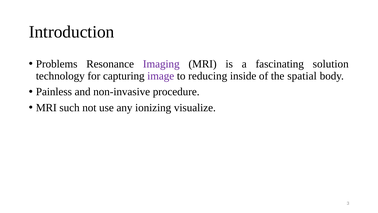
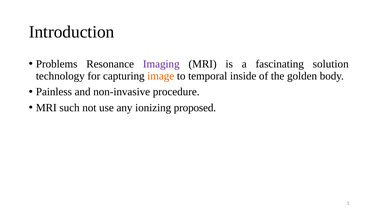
image colour: purple -> orange
reducing: reducing -> temporal
spatial: spatial -> golden
visualize: visualize -> proposed
